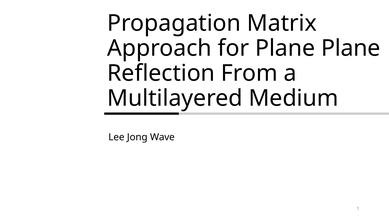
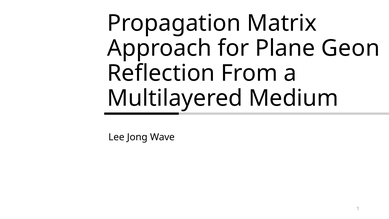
Plane Plane: Plane -> Geon
